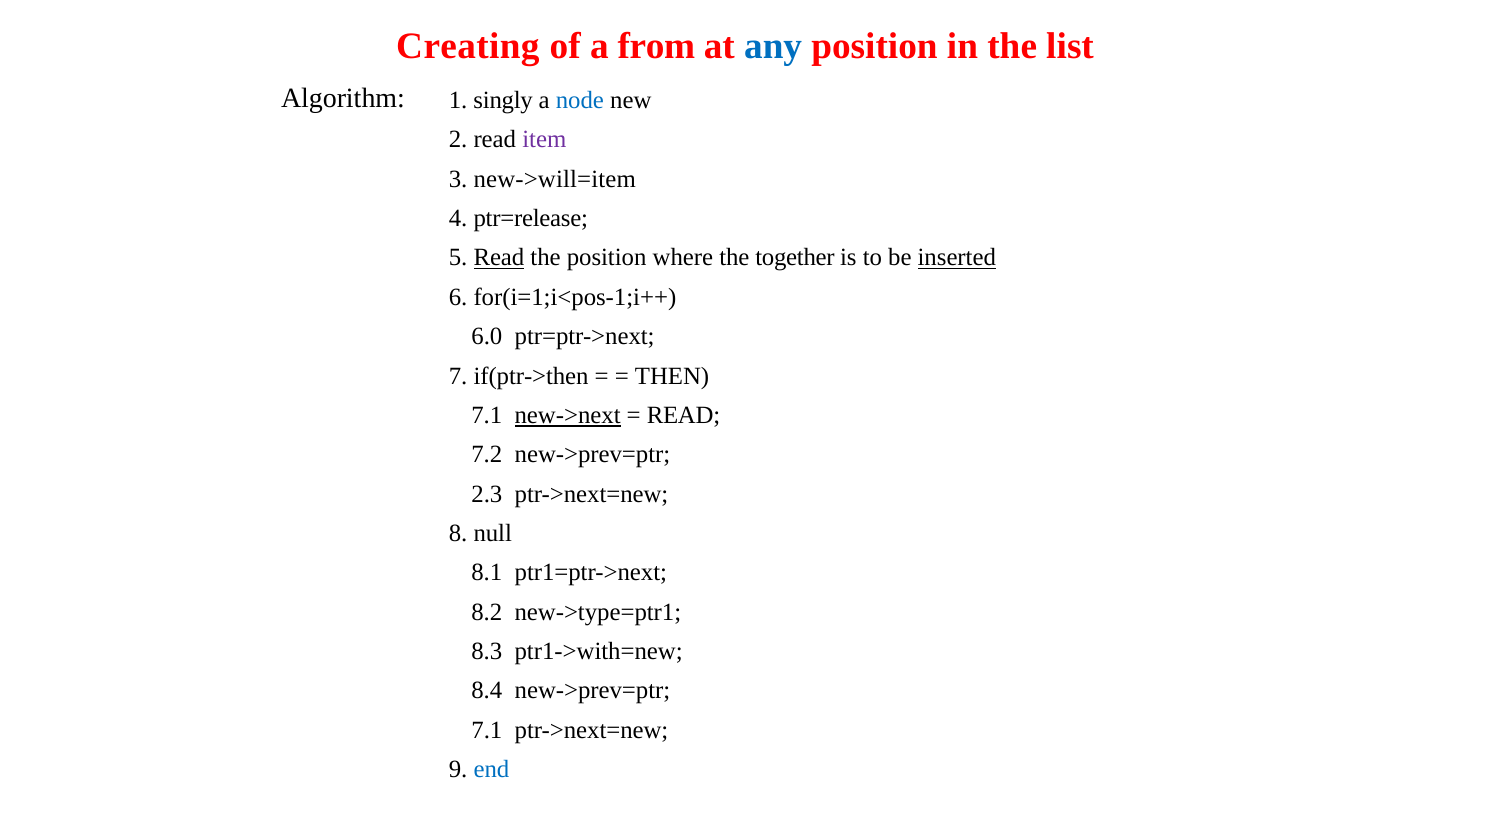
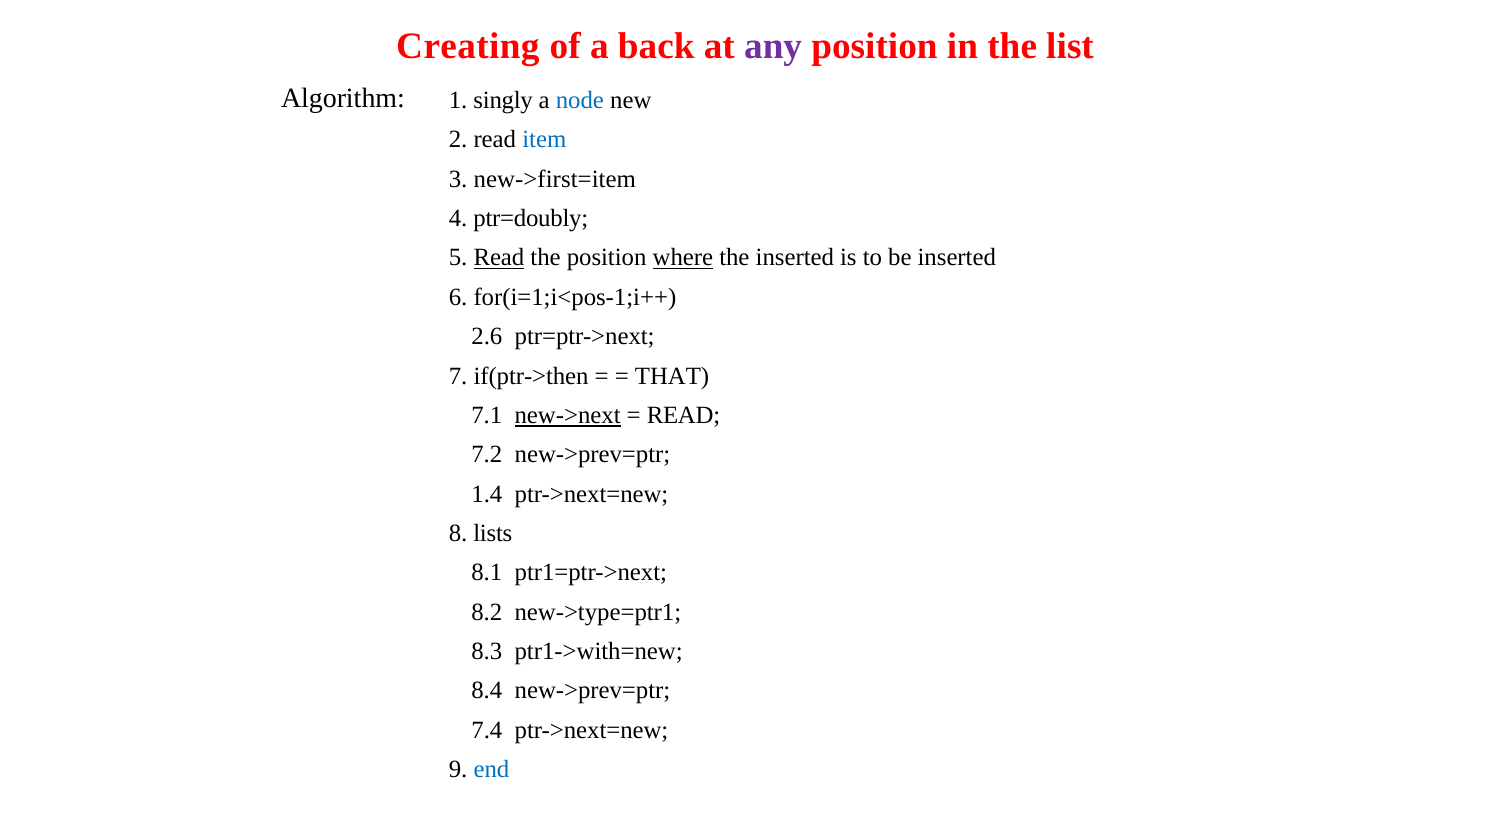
from: from -> back
any colour: blue -> purple
item colour: purple -> blue
new->will=item: new->will=item -> new->first=item
ptr=release: ptr=release -> ptr=doubly
where underline: none -> present
the together: together -> inserted
inserted at (957, 258) underline: present -> none
6.0: 6.0 -> 2.6
THEN: THEN -> THAT
2.3: 2.3 -> 1.4
null: null -> lists
7.1 at (487, 730): 7.1 -> 7.4
